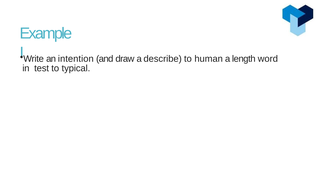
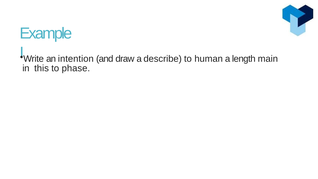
word: word -> main
test: test -> this
typical: typical -> phase
